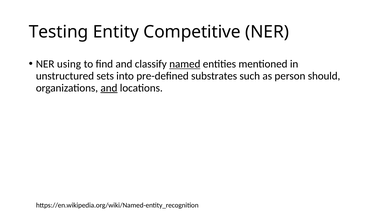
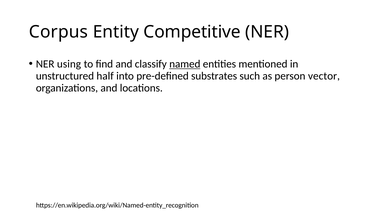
Testing: Testing -> Corpus
sets: sets -> half
should: should -> vector
and at (109, 88) underline: present -> none
